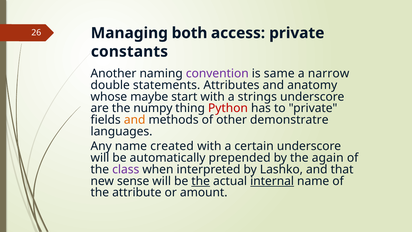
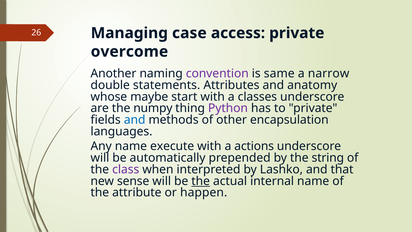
both: both -> case
constants: constants -> overcome
strings: strings -> classes
Python colour: red -> purple
and at (135, 120) colour: orange -> blue
demonstratre: demonstratre -> encapsulation
created: created -> execute
certain: certain -> actions
again: again -> string
internal underline: present -> none
amount: amount -> happen
